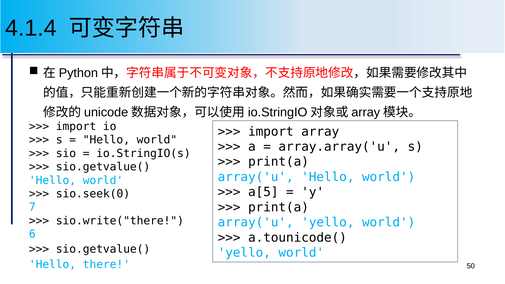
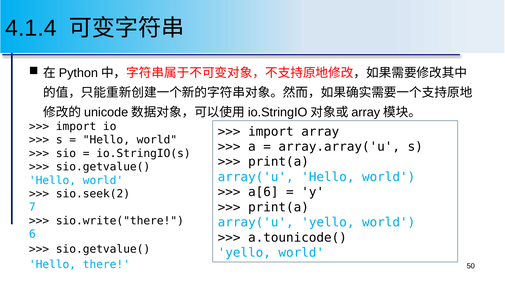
a[5: a[5 -> a[6
sio.seek(0: sio.seek(0 -> sio.seek(2
